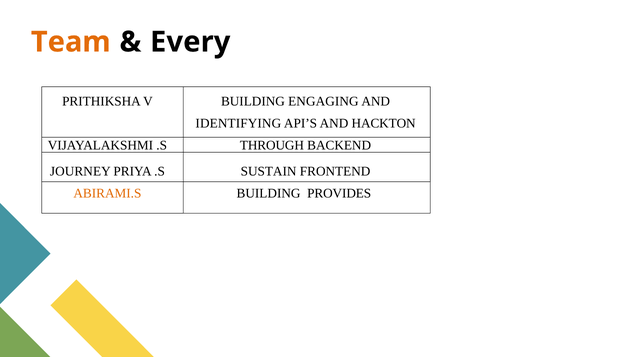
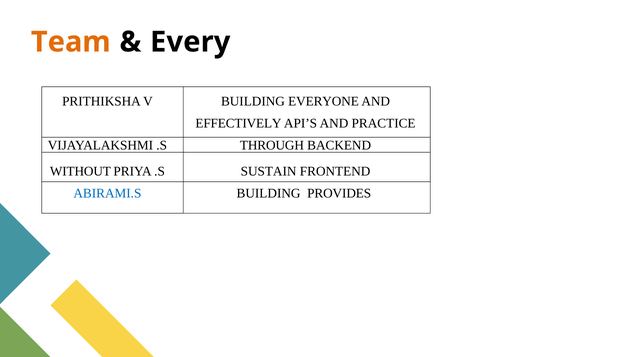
ENGAGING: ENGAGING -> EVERYONE
IDENTIFYING: IDENTIFYING -> EFFECTIVELY
HACKTON: HACKTON -> PRACTICE
JOURNEY: JOURNEY -> WITHOUT
ABIRAMI.S colour: orange -> blue
